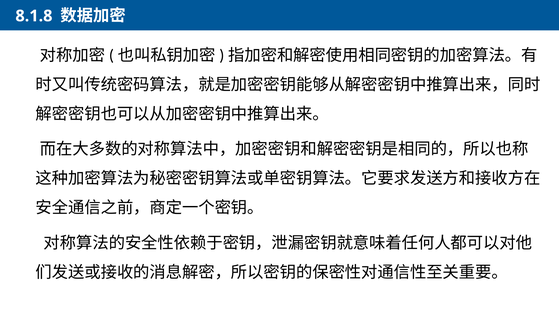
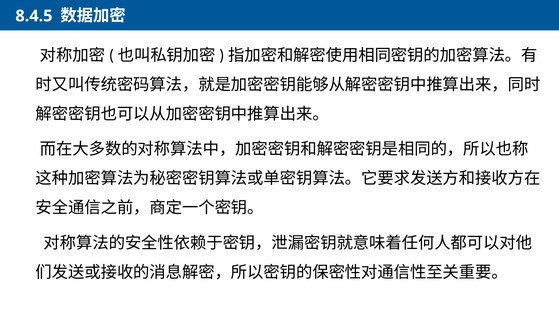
8.1.8: 8.1.8 -> 8.4.5
